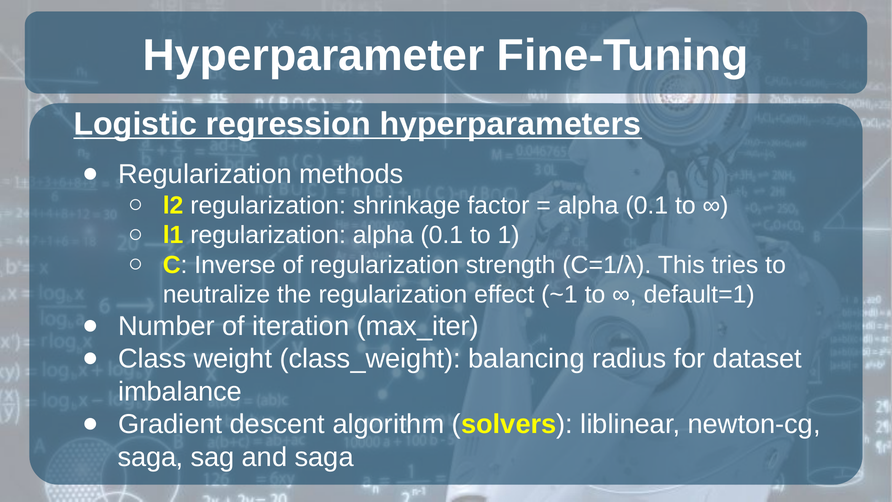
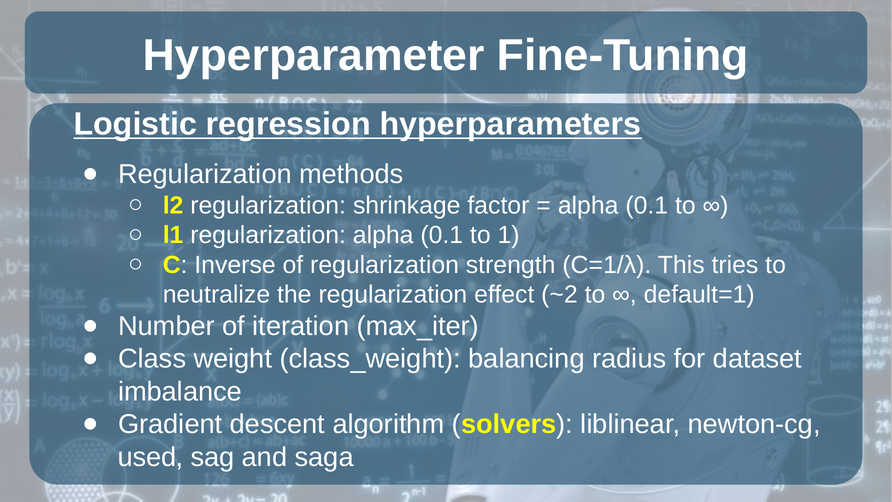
~1: ~1 -> ~2
saga at (151, 457): saga -> used
